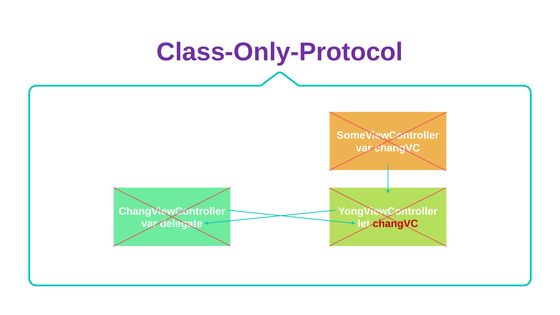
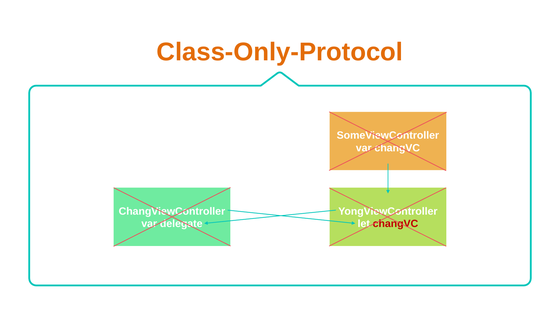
Class-Only-Protocol colour: purple -> orange
